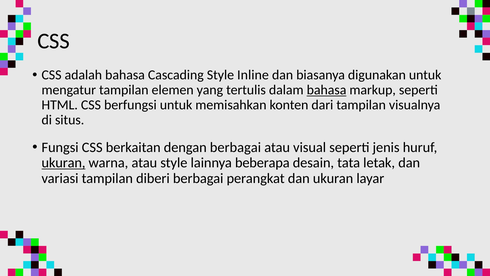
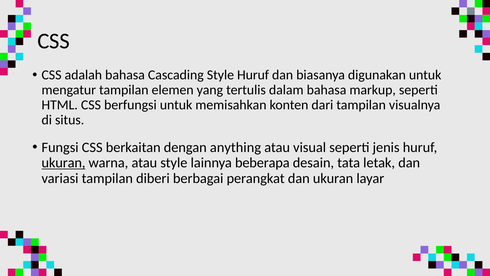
Style Inline: Inline -> Huruf
bahasa at (327, 90) underline: present -> none
dengan berbagai: berbagai -> anything
